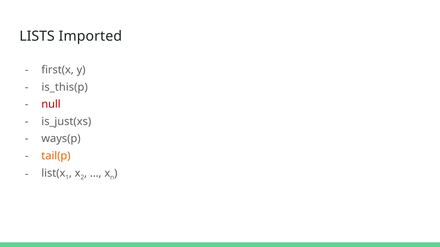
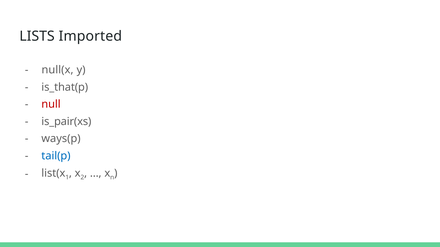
first(x: first(x -> null(x
is_this(p: is_this(p -> is_that(p
is_just(xs: is_just(xs -> is_pair(xs
tail(p colour: orange -> blue
